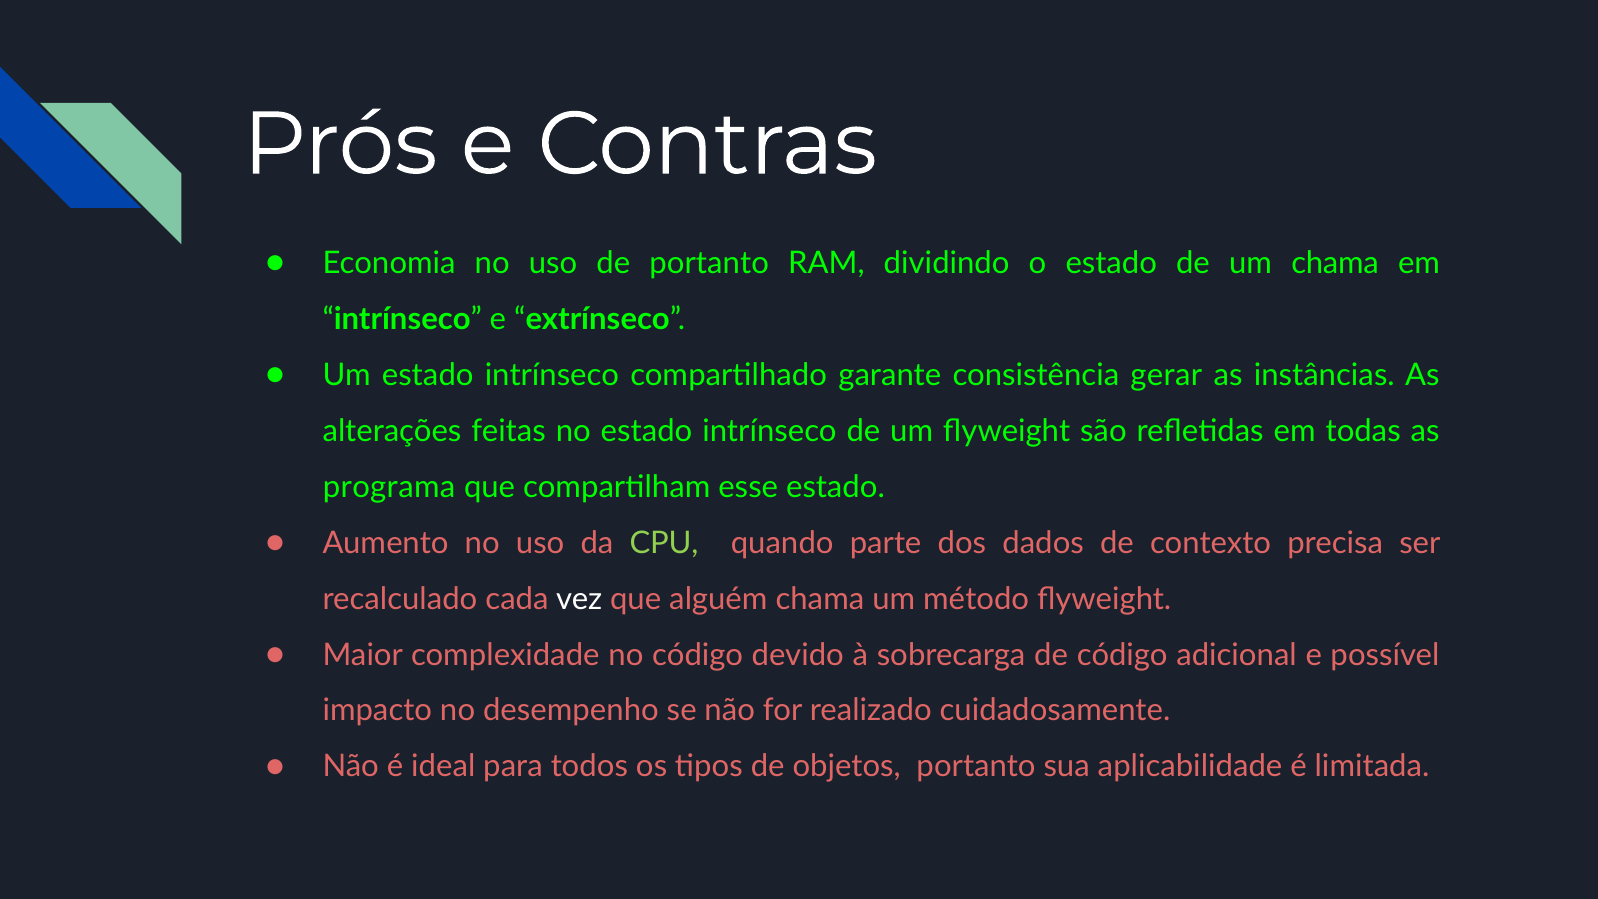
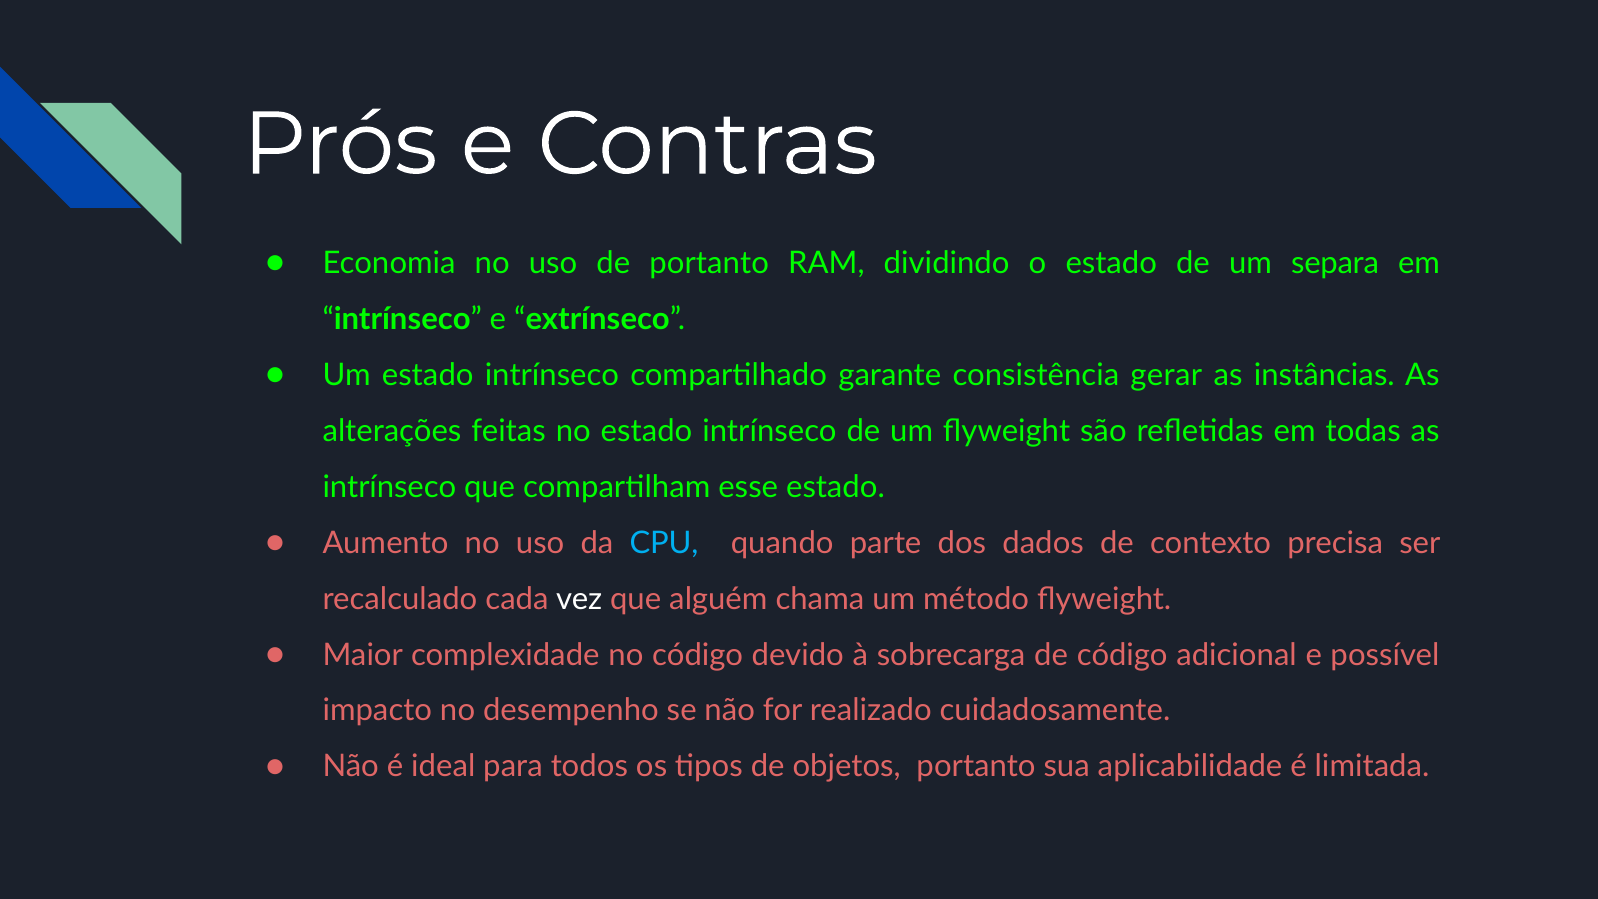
um chama: chama -> separa
programa at (389, 487): programa -> intrínseco
CPU colour: light green -> light blue
